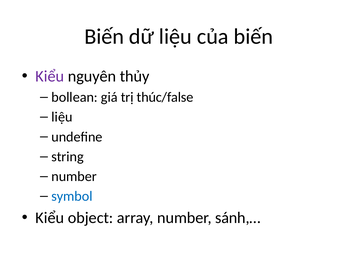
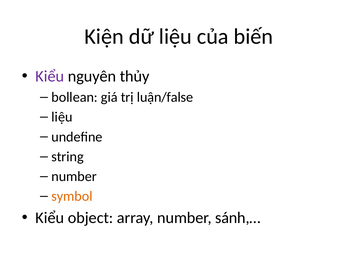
Biến at (104, 36): Biến -> Kiện
thúc/false: thúc/false -> luận/false
symbol colour: blue -> orange
